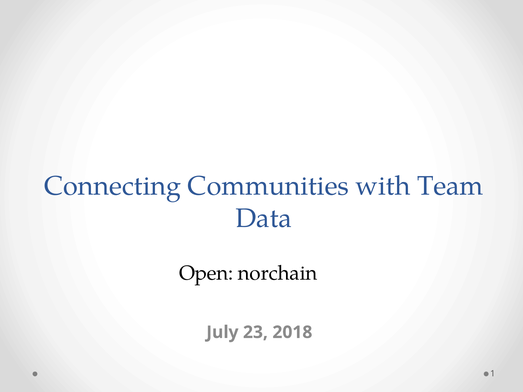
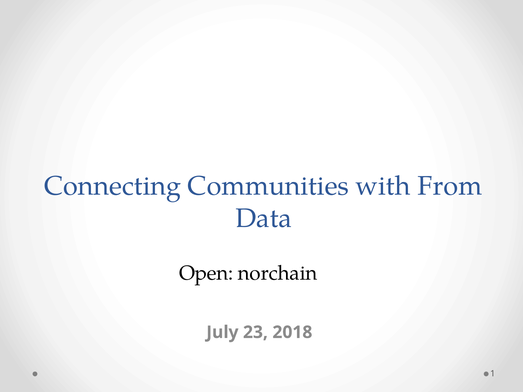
Team: Team -> From
